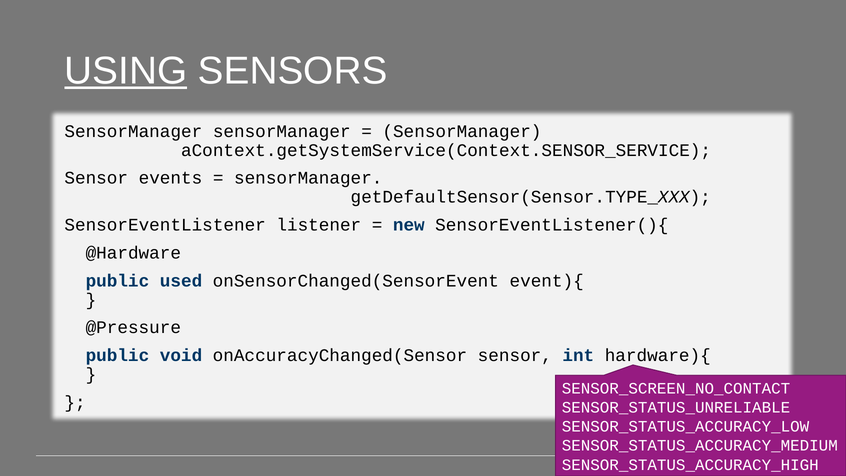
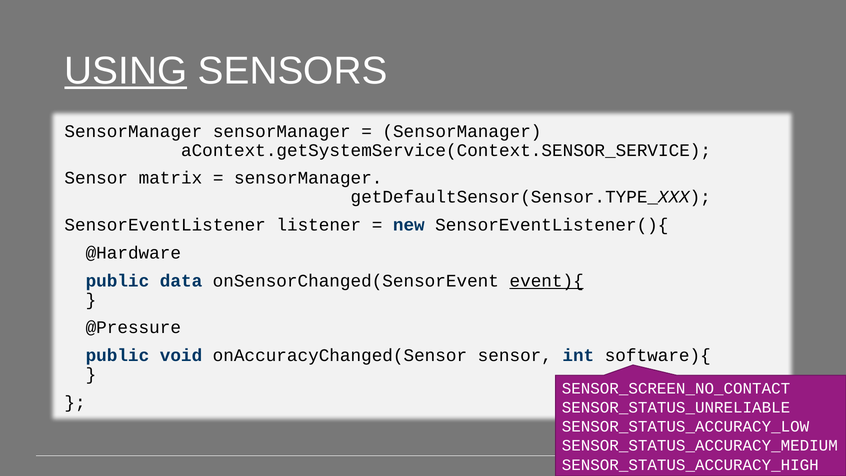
events: events -> matrix
used: used -> data
event){ underline: none -> present
hardware){: hardware){ -> software){
